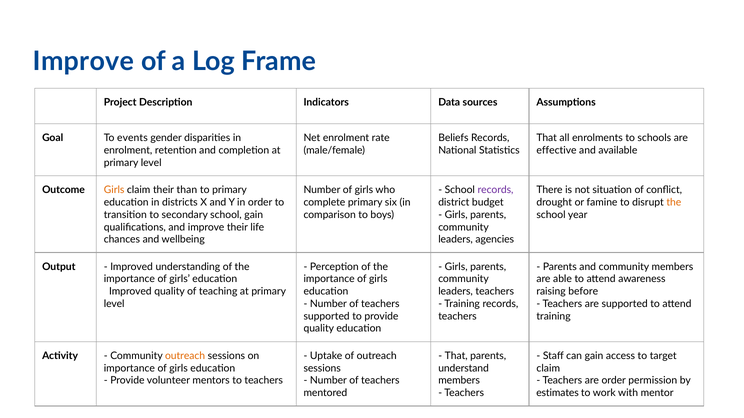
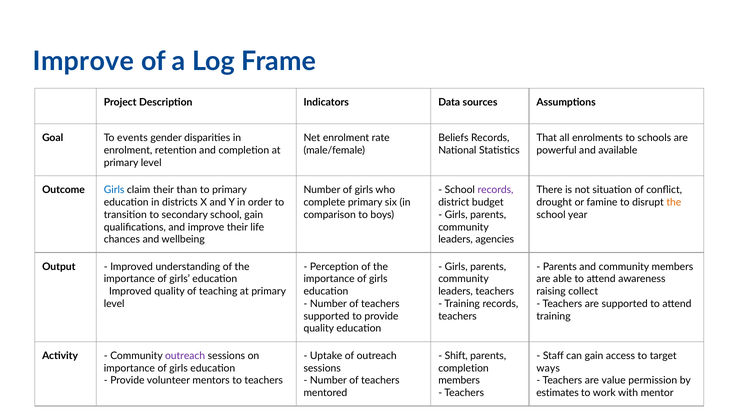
effective: effective -> powerful
Girls at (114, 190) colour: orange -> blue
before: before -> collect
outreach at (185, 356) colour: orange -> purple
That at (456, 356): That -> Shift
understand at (464, 369): understand -> completion
claim at (548, 369): claim -> ways
are order: order -> value
